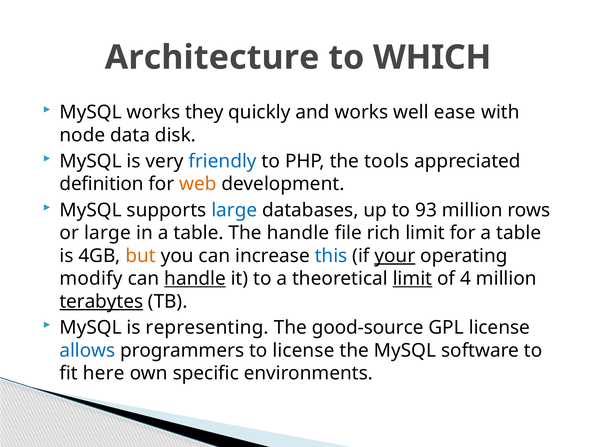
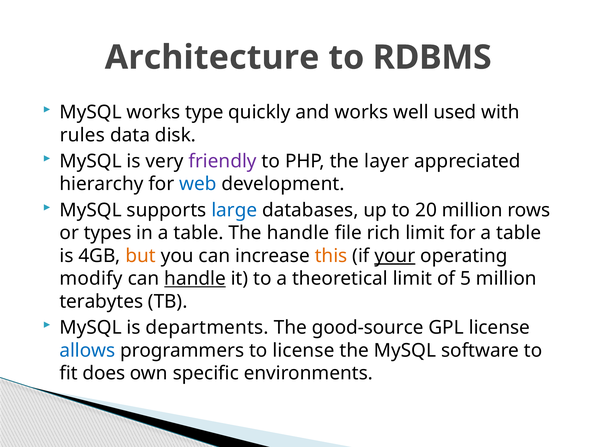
WHICH: WHICH -> RDBMS
they: they -> type
ease: ease -> used
node: node -> rules
friendly colour: blue -> purple
tools: tools -> layer
definition: definition -> hierarchy
web colour: orange -> blue
93: 93 -> 20
or large: large -> types
this colour: blue -> orange
limit at (412, 279) underline: present -> none
4: 4 -> 5
terabytes underline: present -> none
representing: representing -> departments
here: here -> does
